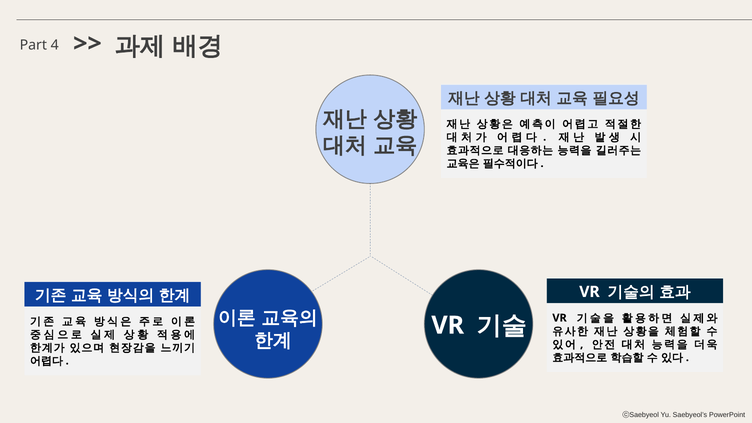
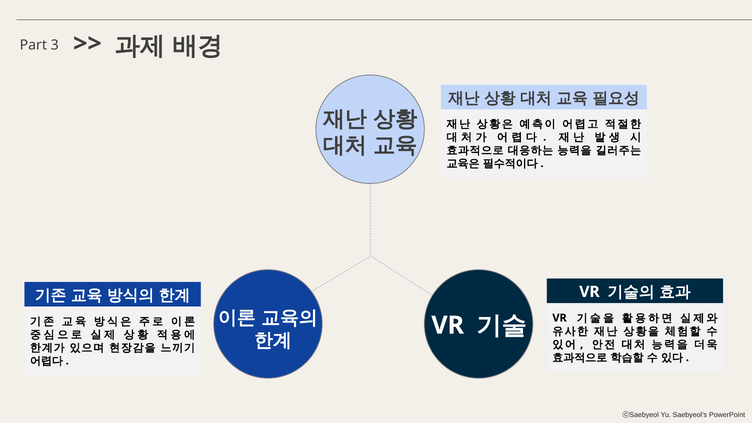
4: 4 -> 3
